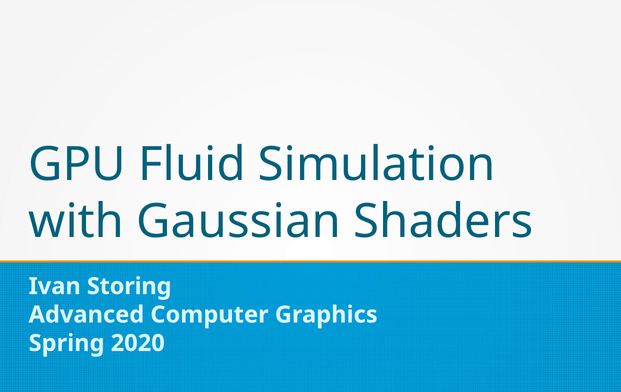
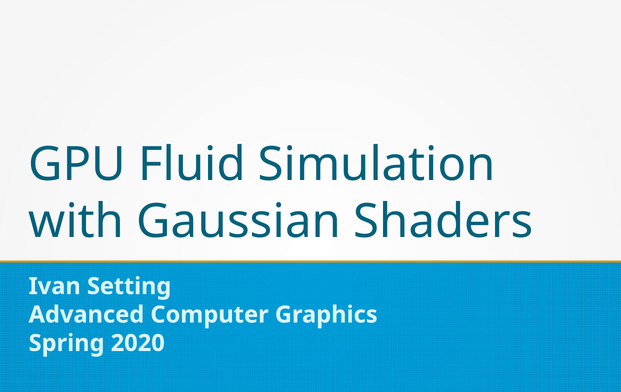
Storing: Storing -> Setting
